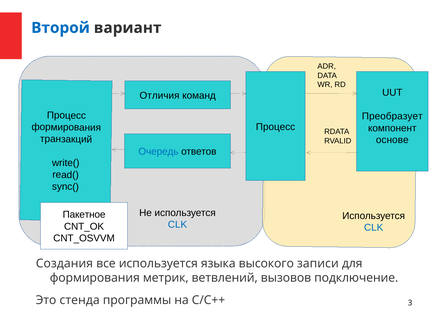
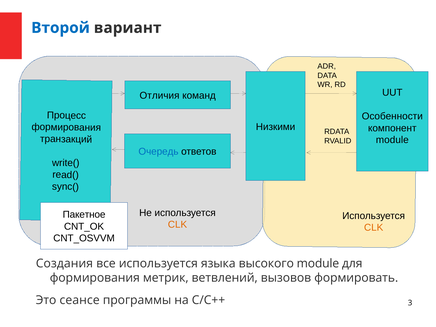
Преобразует: Преобразует -> Особенности
Процесс at (276, 127): Процесс -> Низкими
основе at (392, 140): основе -> module
CLK at (177, 225) colour: blue -> orange
CLK at (374, 228) colour: blue -> orange
высокого записи: записи -> module
подключение: подключение -> формировать
стенда: стенда -> сеансе
